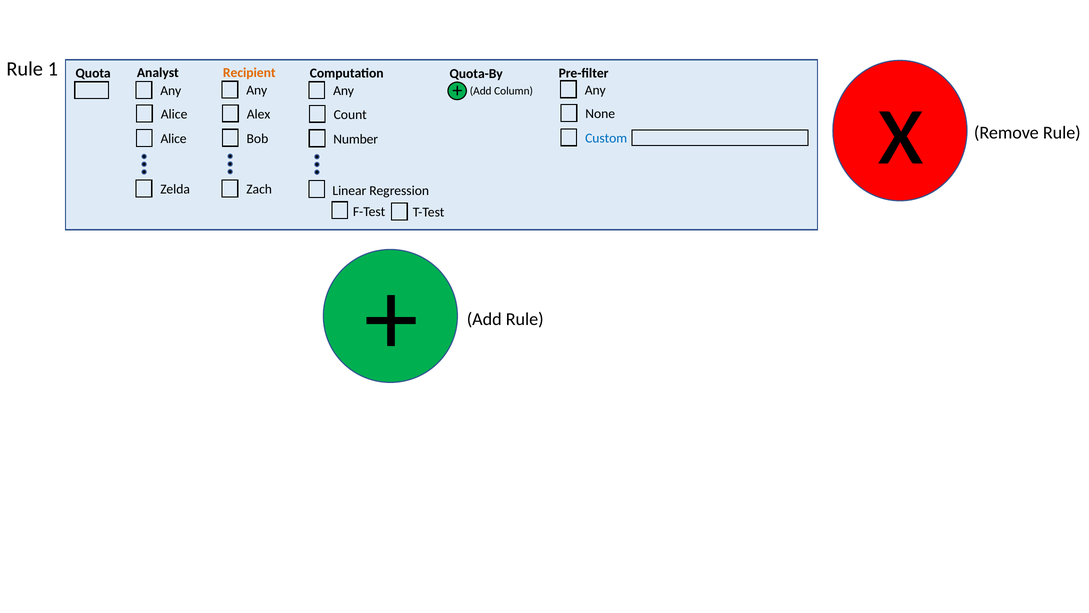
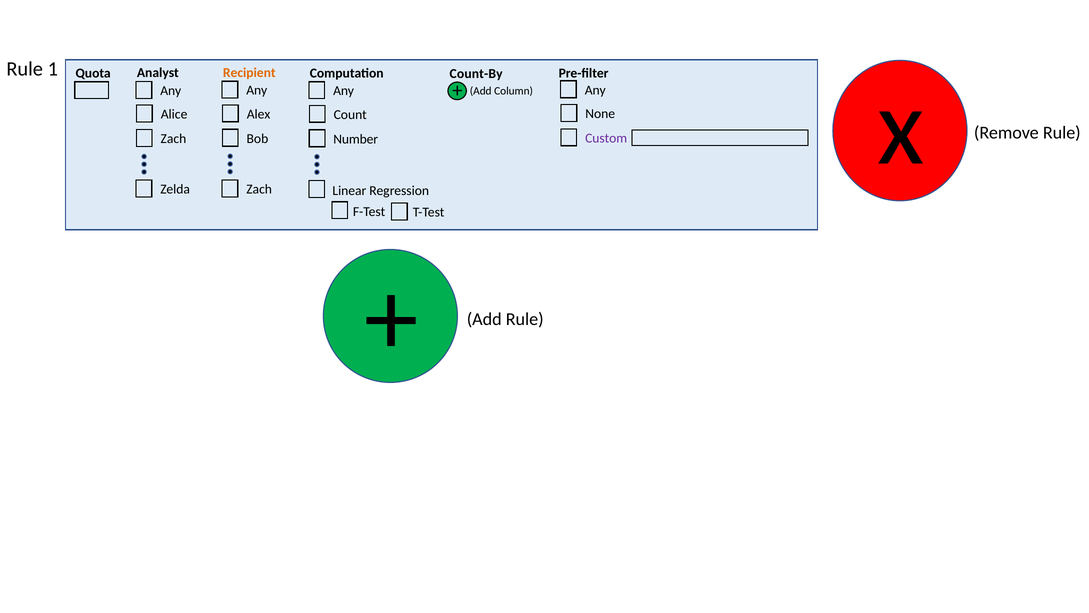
Quota-By: Quota-By -> Count-By
Custom colour: blue -> purple
Alice at (174, 139): Alice -> Zach
